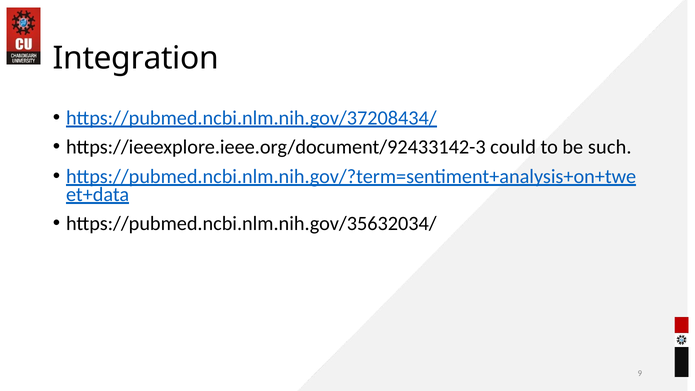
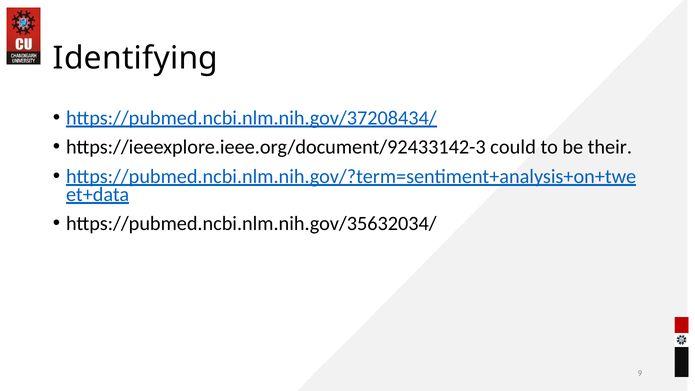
Integration: Integration -> Identifying
such: such -> their
